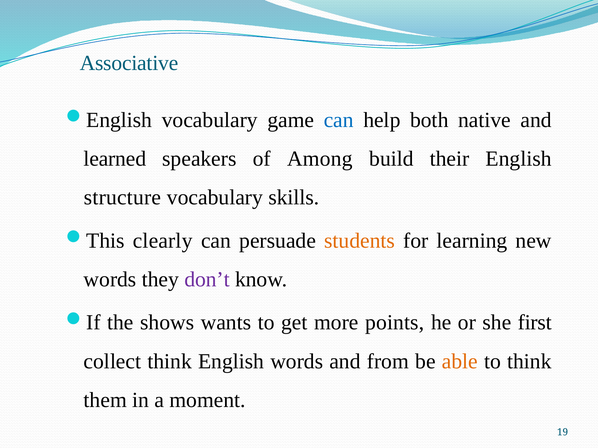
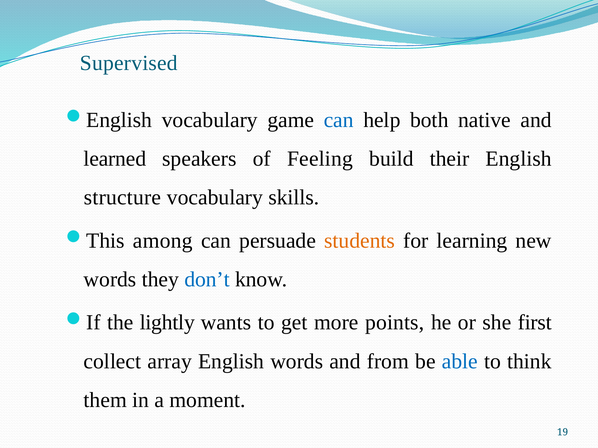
Associative: Associative -> Supervised
Among: Among -> Feeling
clearly: clearly -> among
don’t colour: purple -> blue
shows: shows -> lightly
collect think: think -> array
able colour: orange -> blue
